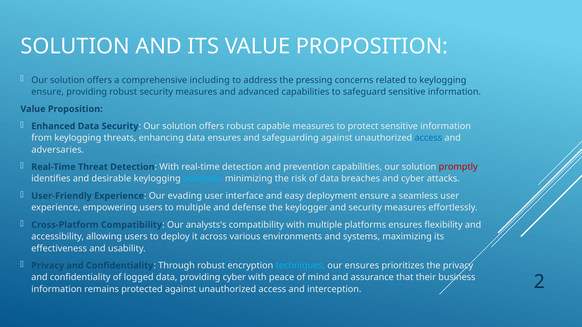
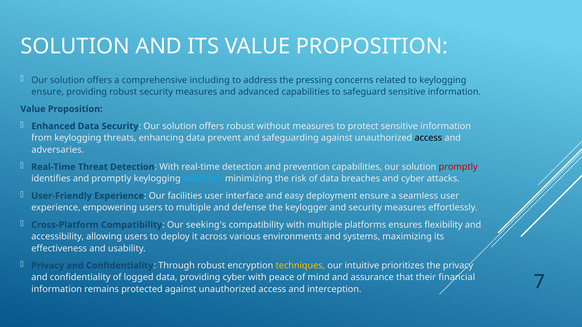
capable: capable -> without
data ensures: ensures -> prevent
access at (428, 138) colour: blue -> black
and desirable: desirable -> promptly
evading: evading -> facilities
analysts's: analysts's -> seeking's
techniques colour: light blue -> yellow
our ensures: ensures -> intuitive
business: business -> financial
2: 2 -> 7
